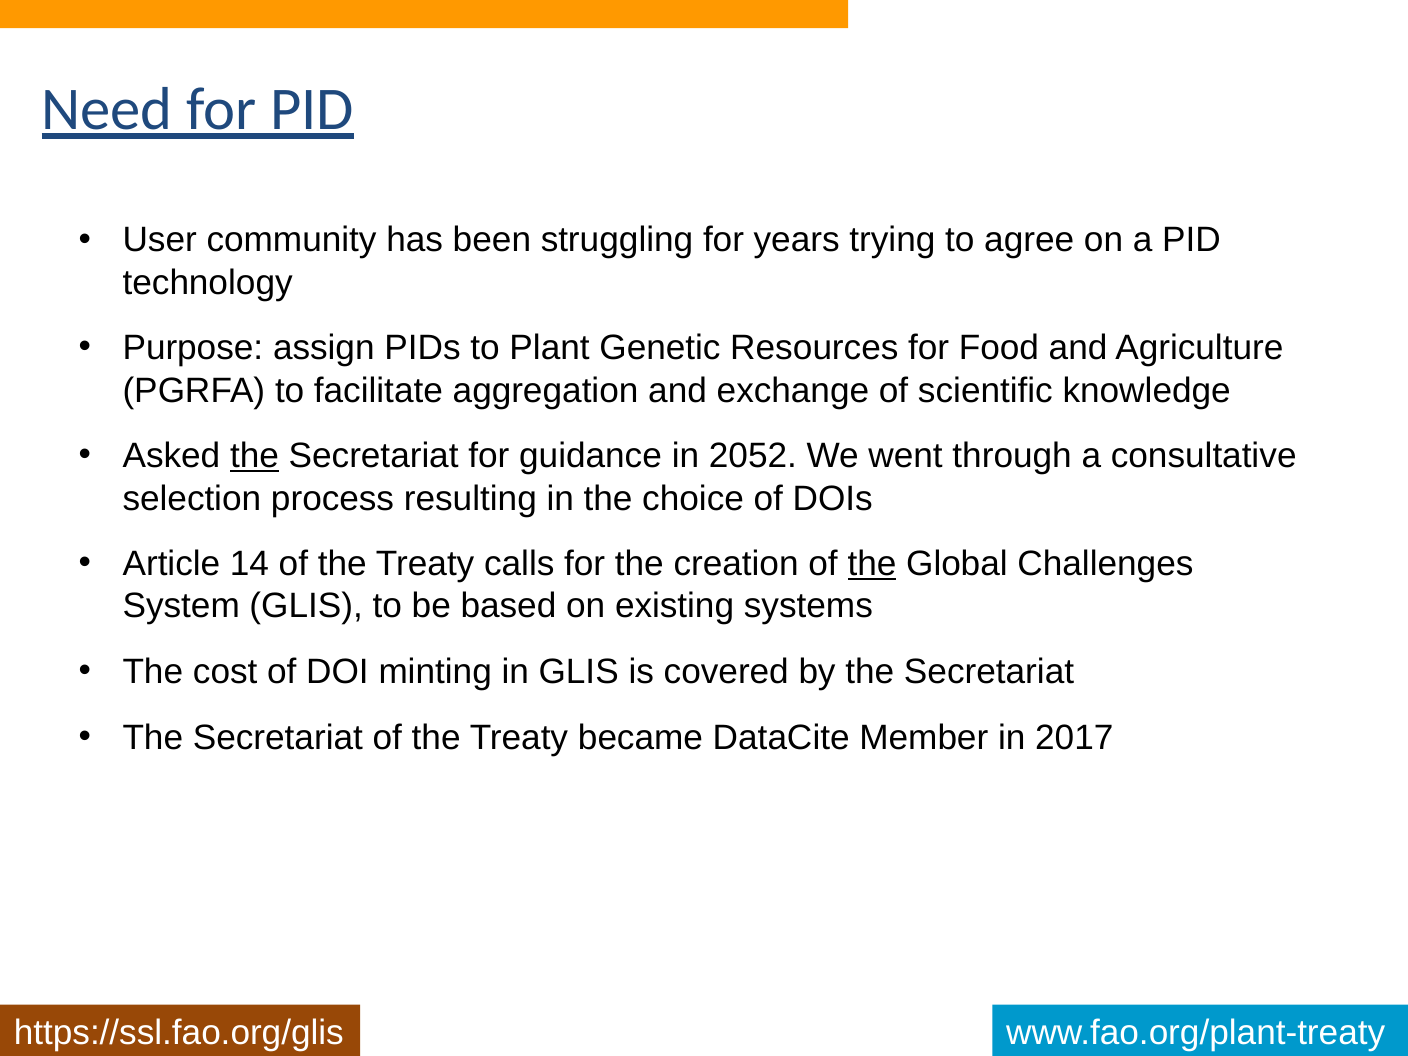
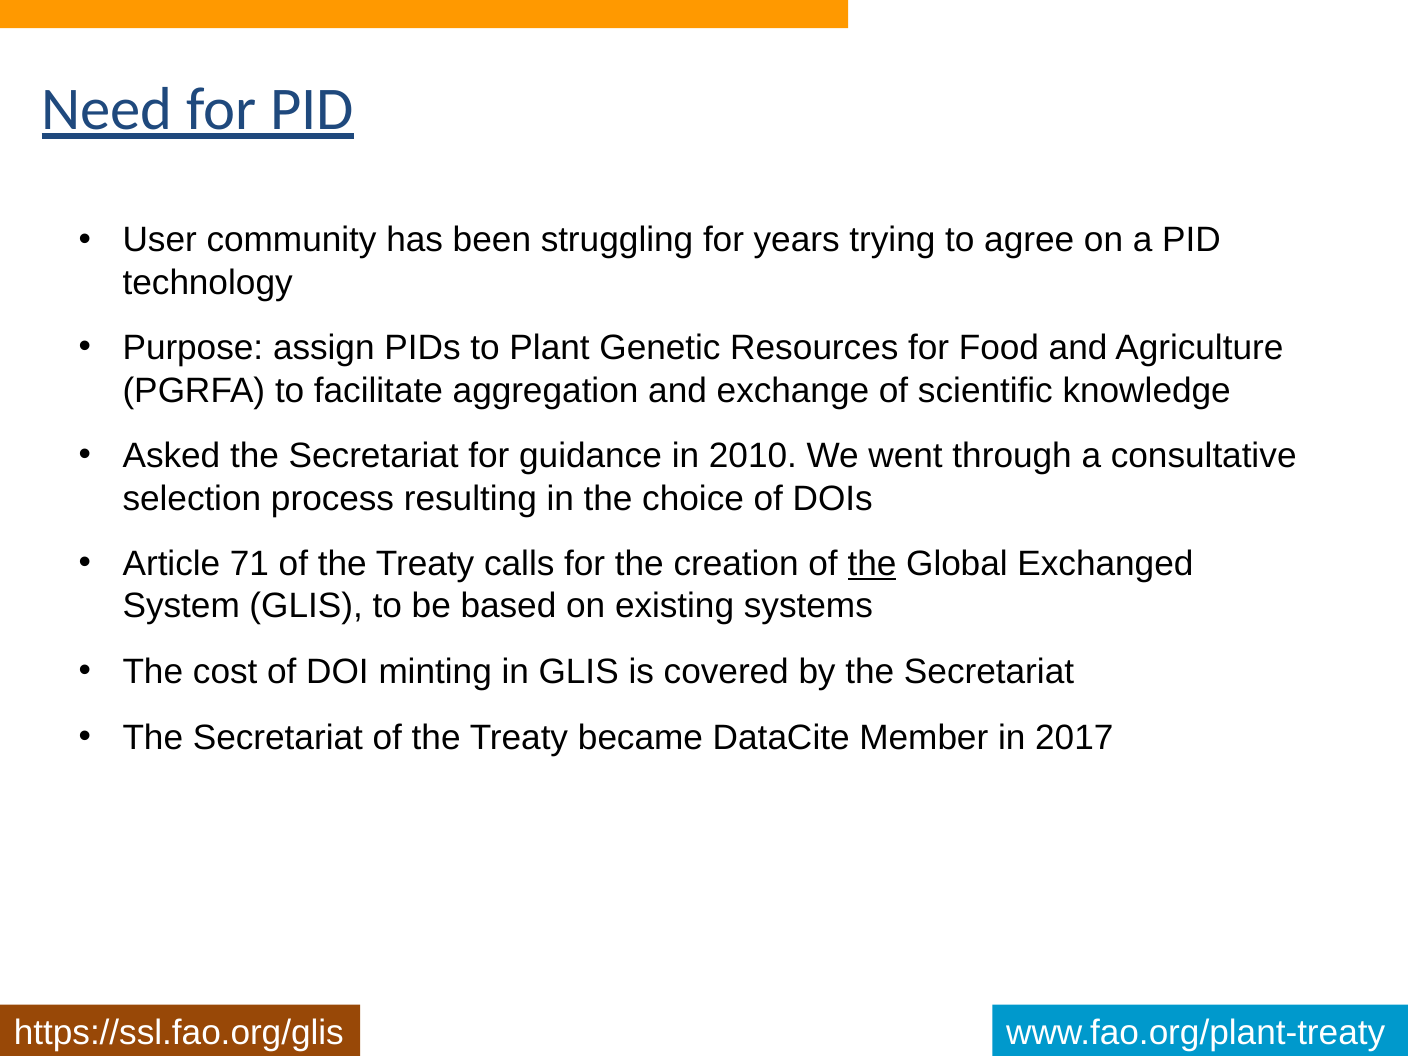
the at (254, 456) underline: present -> none
2052: 2052 -> 2010
14: 14 -> 71
Challenges: Challenges -> Exchanged
